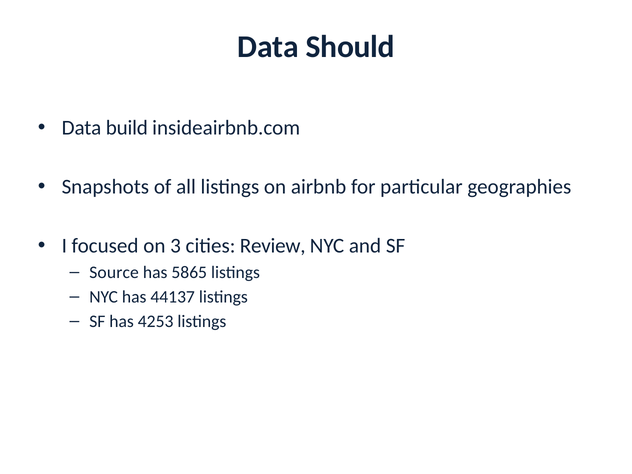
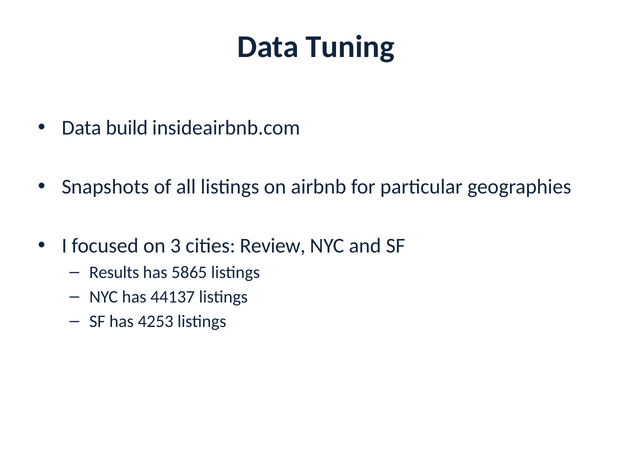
Should: Should -> Tuning
Source: Source -> Results
